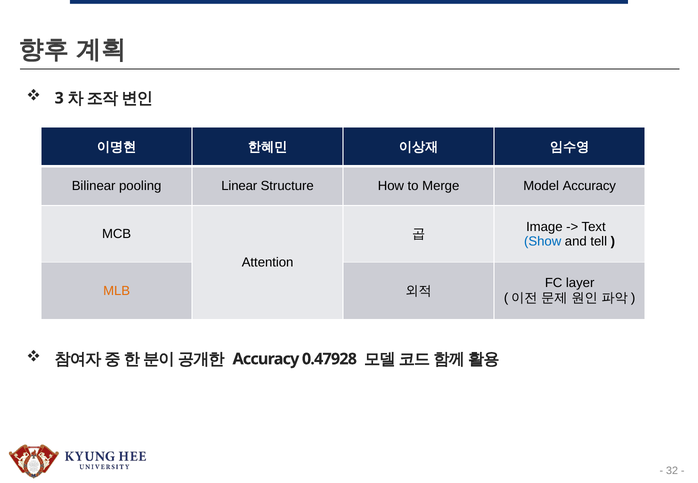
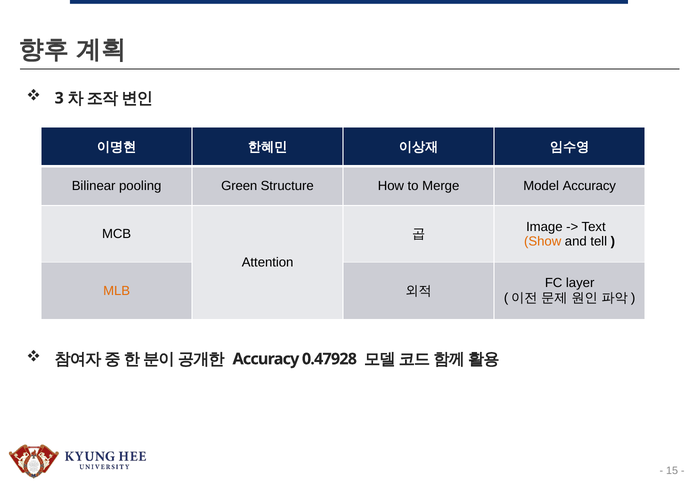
Linear: Linear -> Green
Show colour: blue -> orange
32: 32 -> 15
